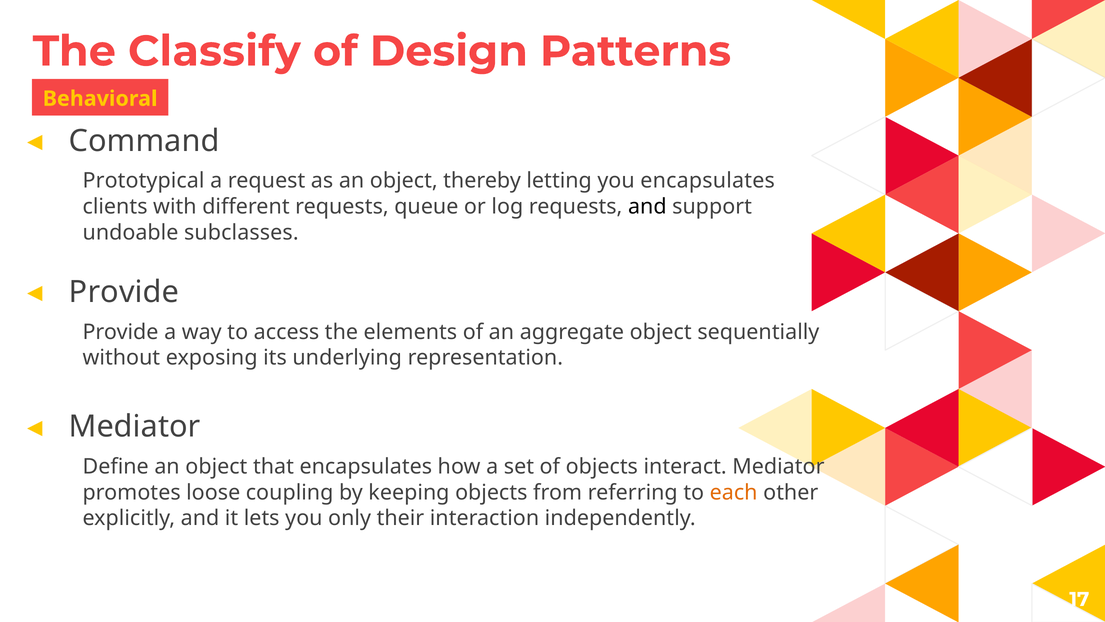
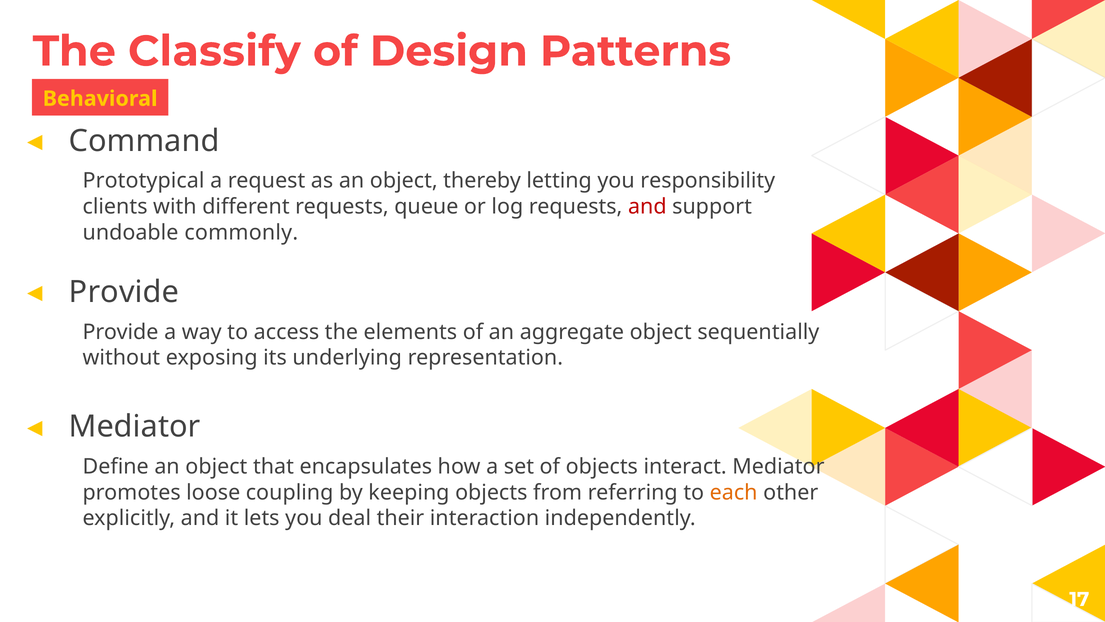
you encapsulates: encapsulates -> responsibility
and at (647, 207) colour: black -> red
subclasses: subclasses -> commonly
only: only -> deal
